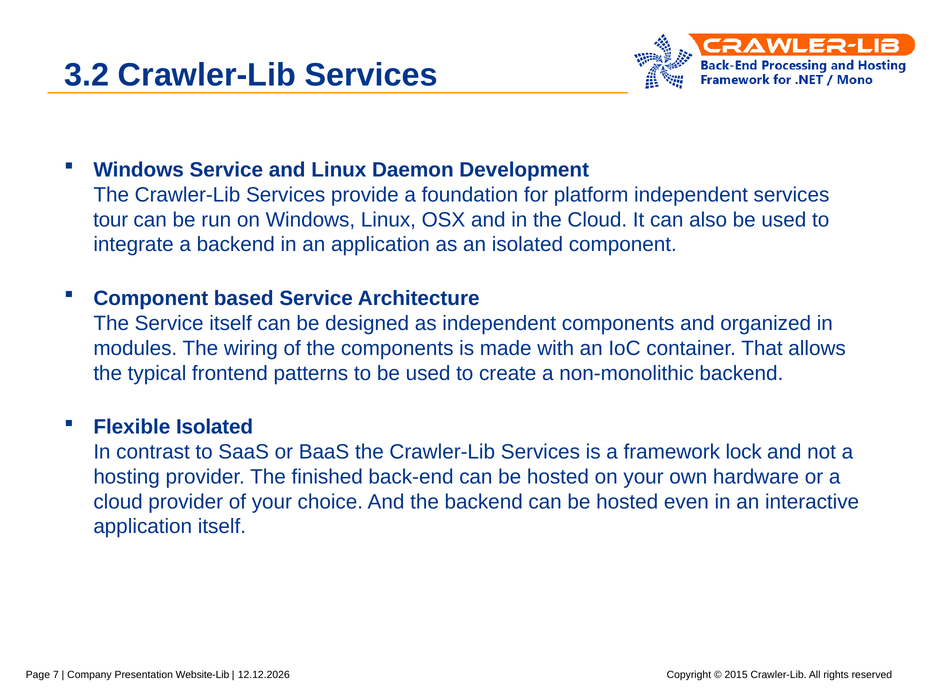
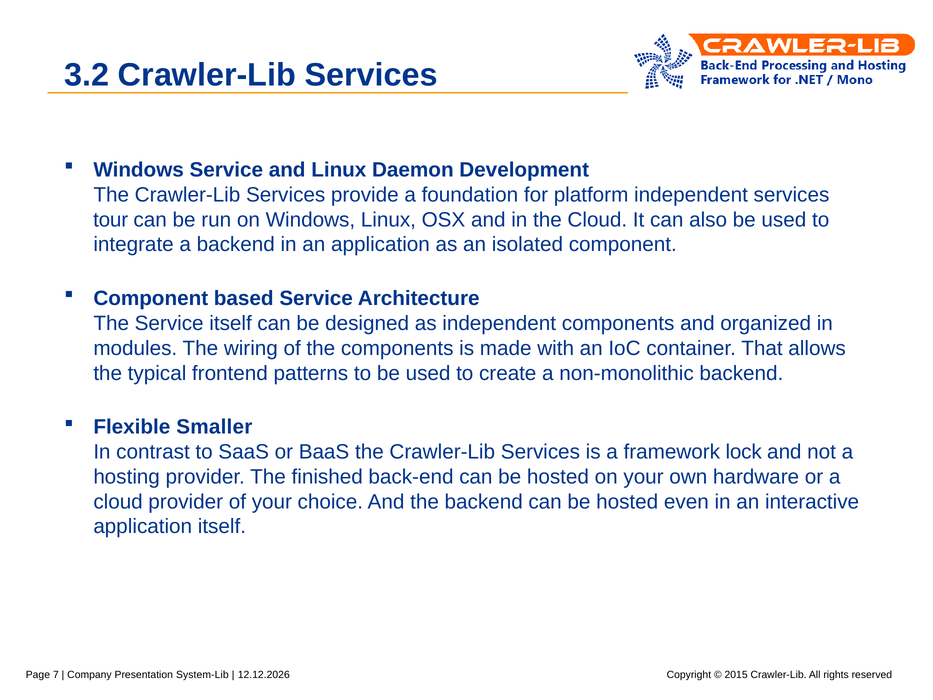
Flexible Isolated: Isolated -> Smaller
Website-Lib: Website-Lib -> System-Lib
